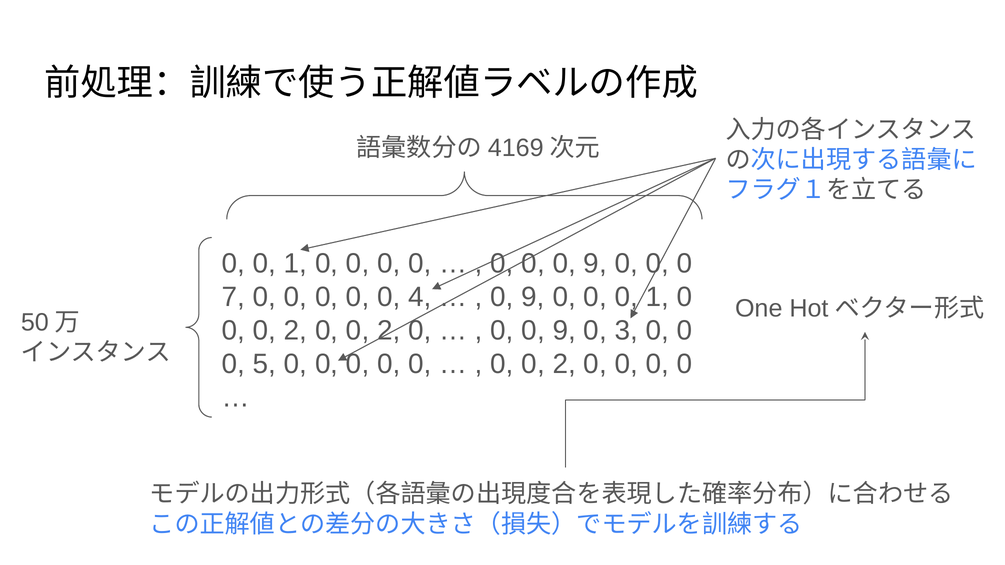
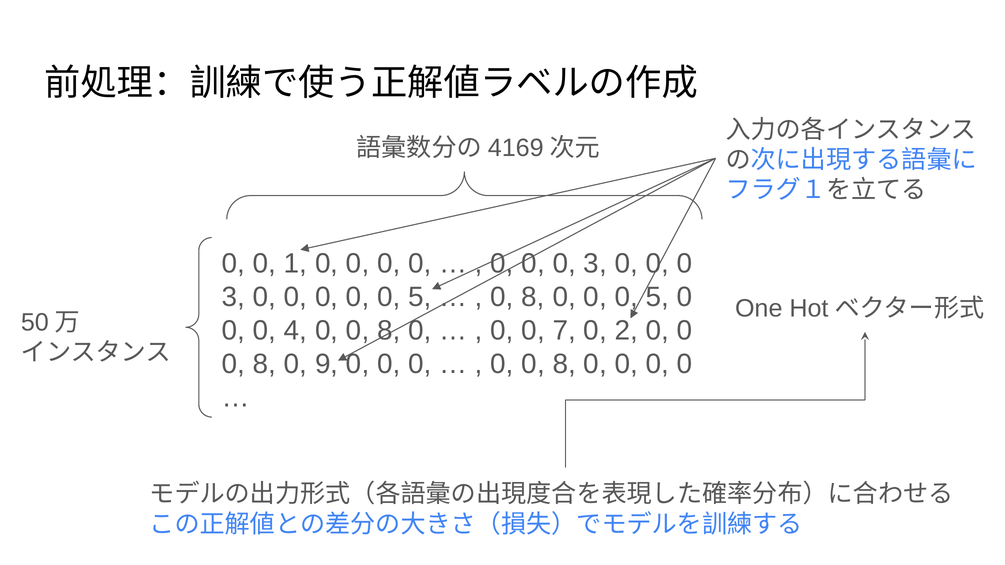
9 at (595, 264): 9 -> 3
7 at (233, 297): 7 -> 3
4 at (420, 297): 4 -> 5
9 at (533, 297): 9 -> 8
1 at (657, 297): 1 -> 5
2 at (296, 331): 2 -> 4
2 at (389, 331): 2 -> 8
9 at (564, 331): 9 -> 7
3: 3 -> 2
5 at (264, 364): 5 -> 8
0 at (327, 364): 0 -> 9
2 at (564, 364): 2 -> 8
